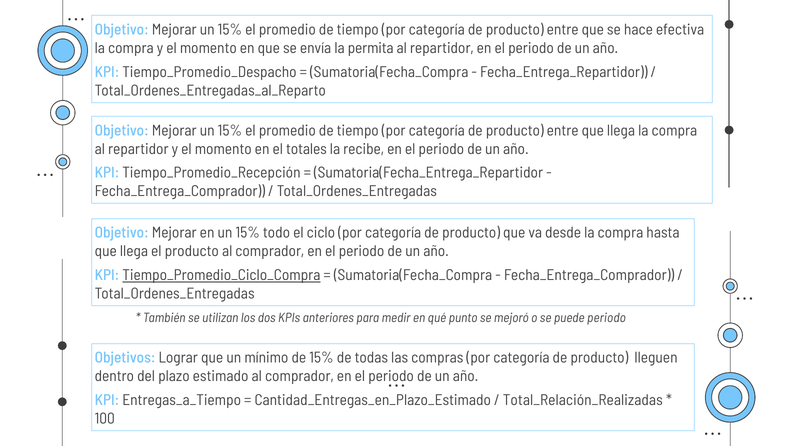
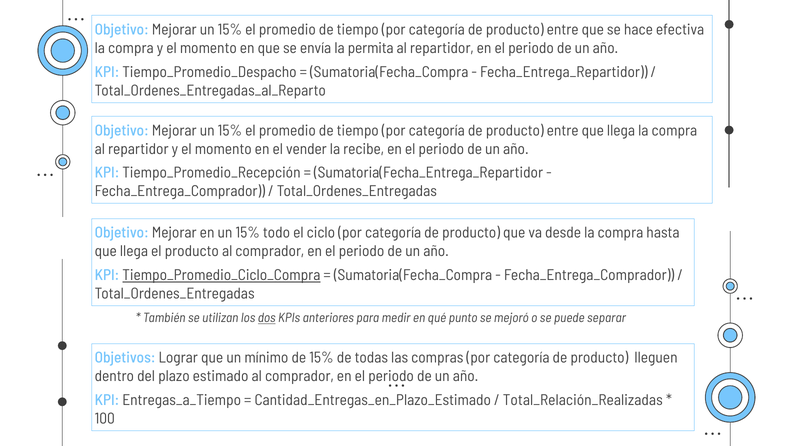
totales: totales -> vender
dos underline: none -> present
puede periodo: periodo -> separar
